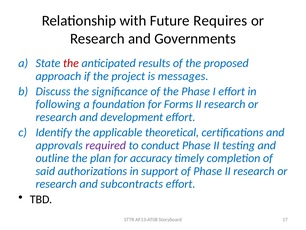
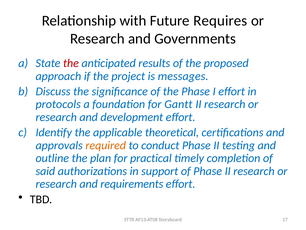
following: following -> protocols
Forms: Forms -> Gantt
required colour: purple -> orange
accuracy: accuracy -> practical
subcontracts: subcontracts -> requirements
